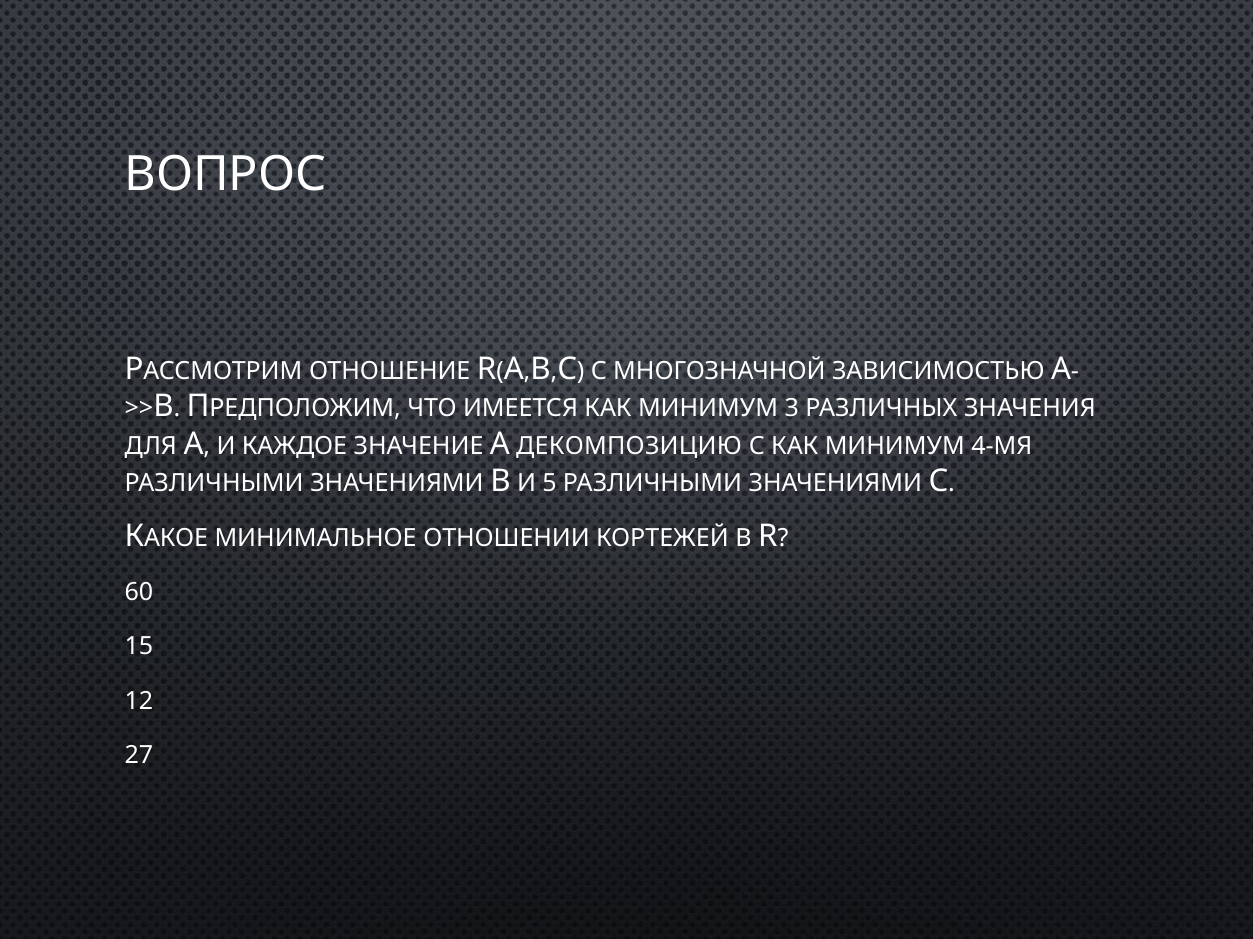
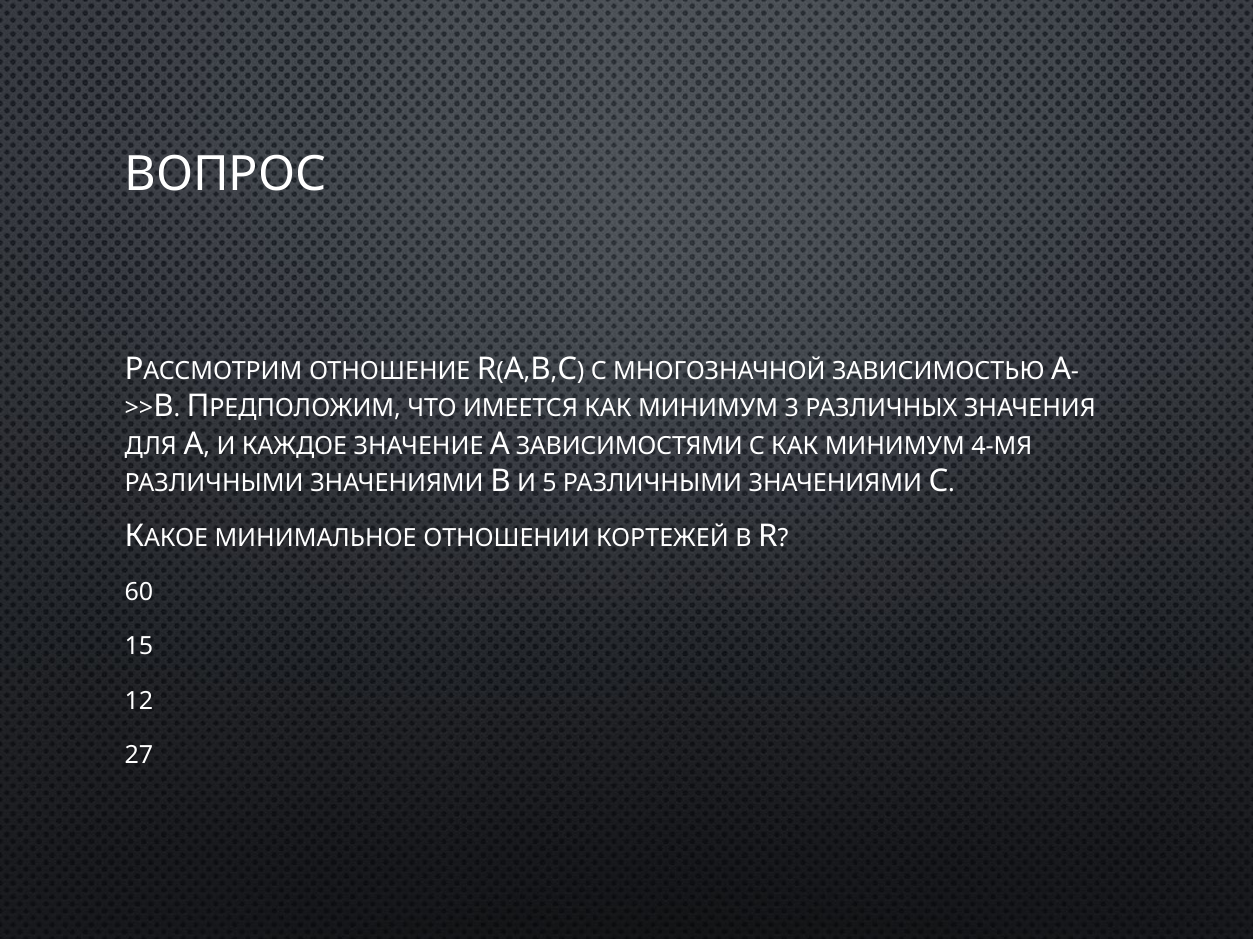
ДЕКОМПОЗИЦИЮ: ДЕКОМПОЗИЦИЮ -> ЗАВИСИМОСТЯМИ
